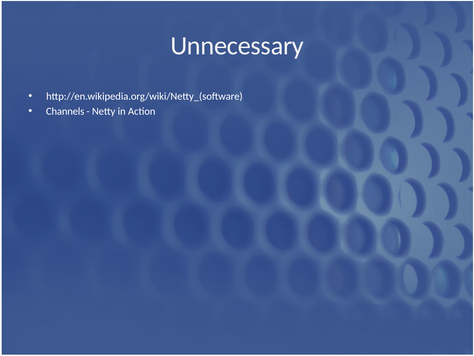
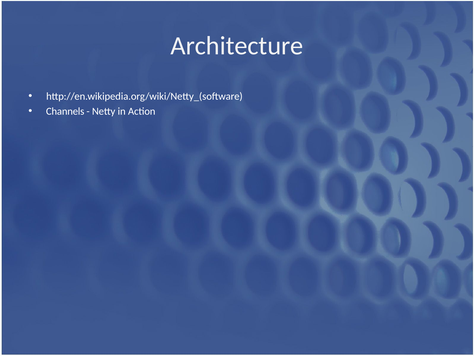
Unnecessary: Unnecessary -> Architecture
